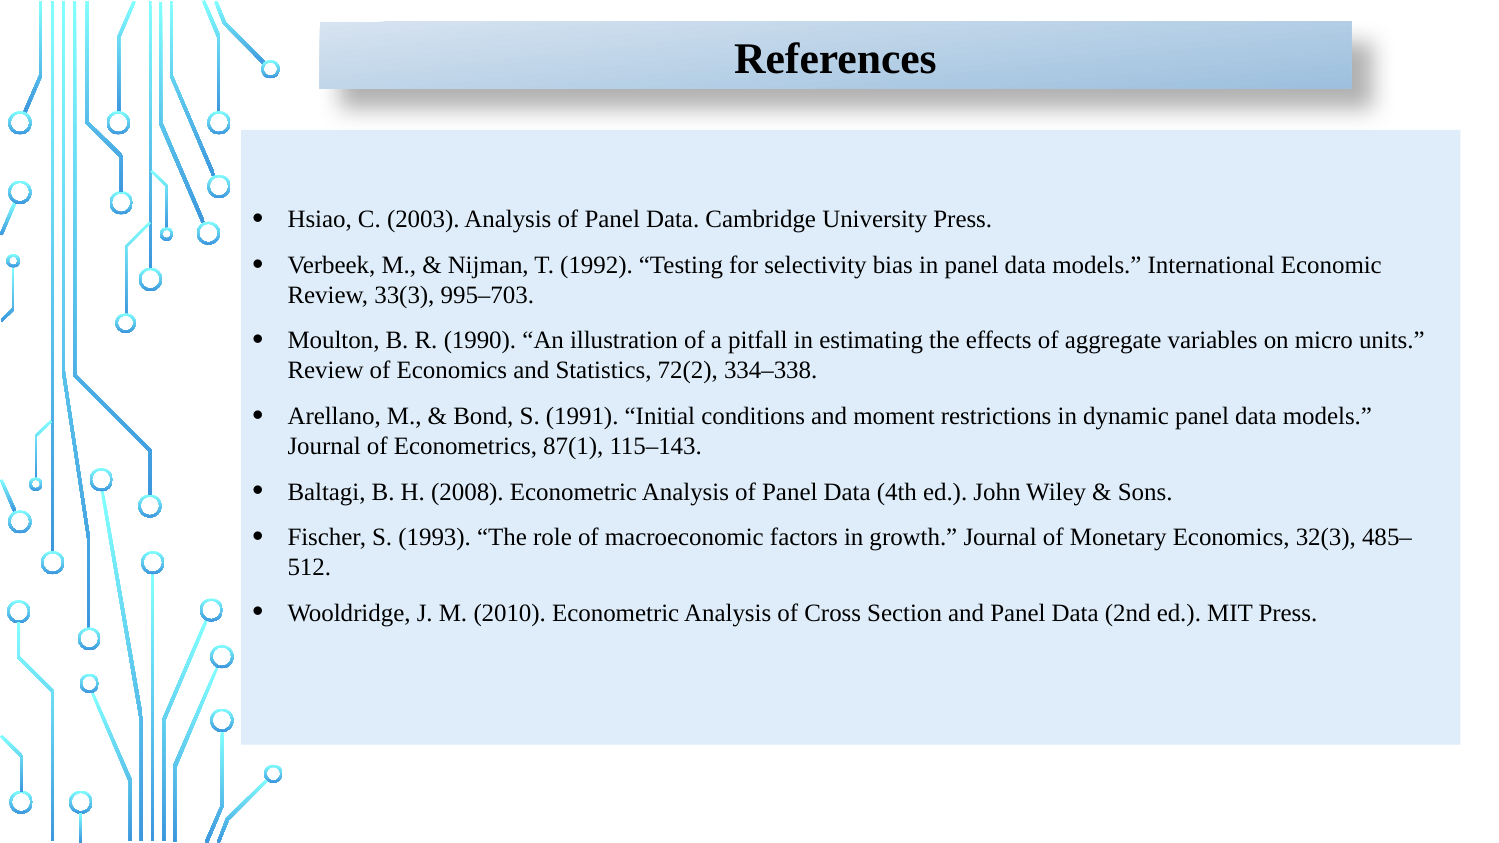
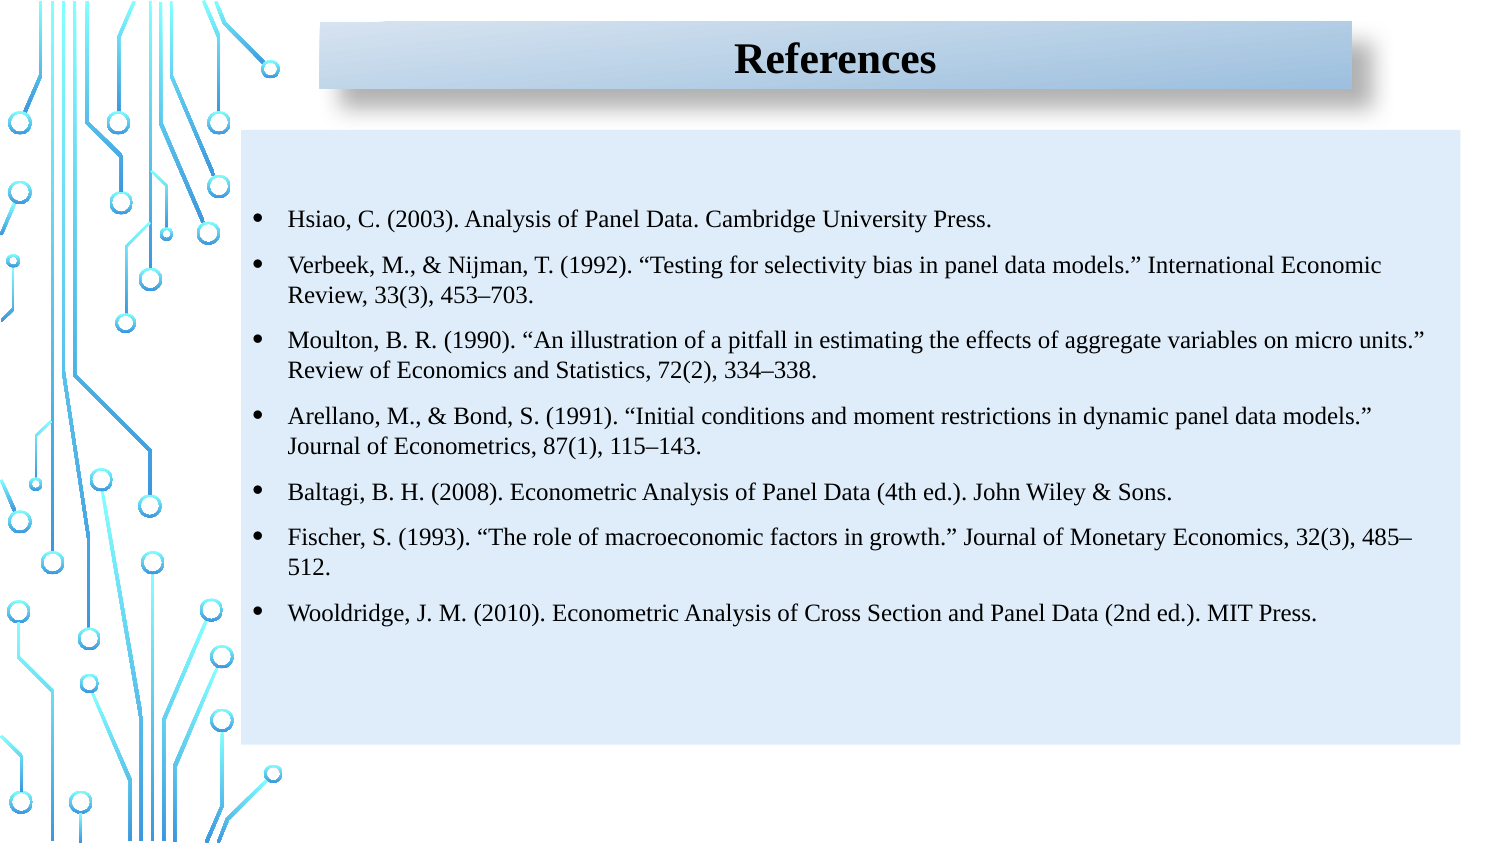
995–703: 995–703 -> 453–703
